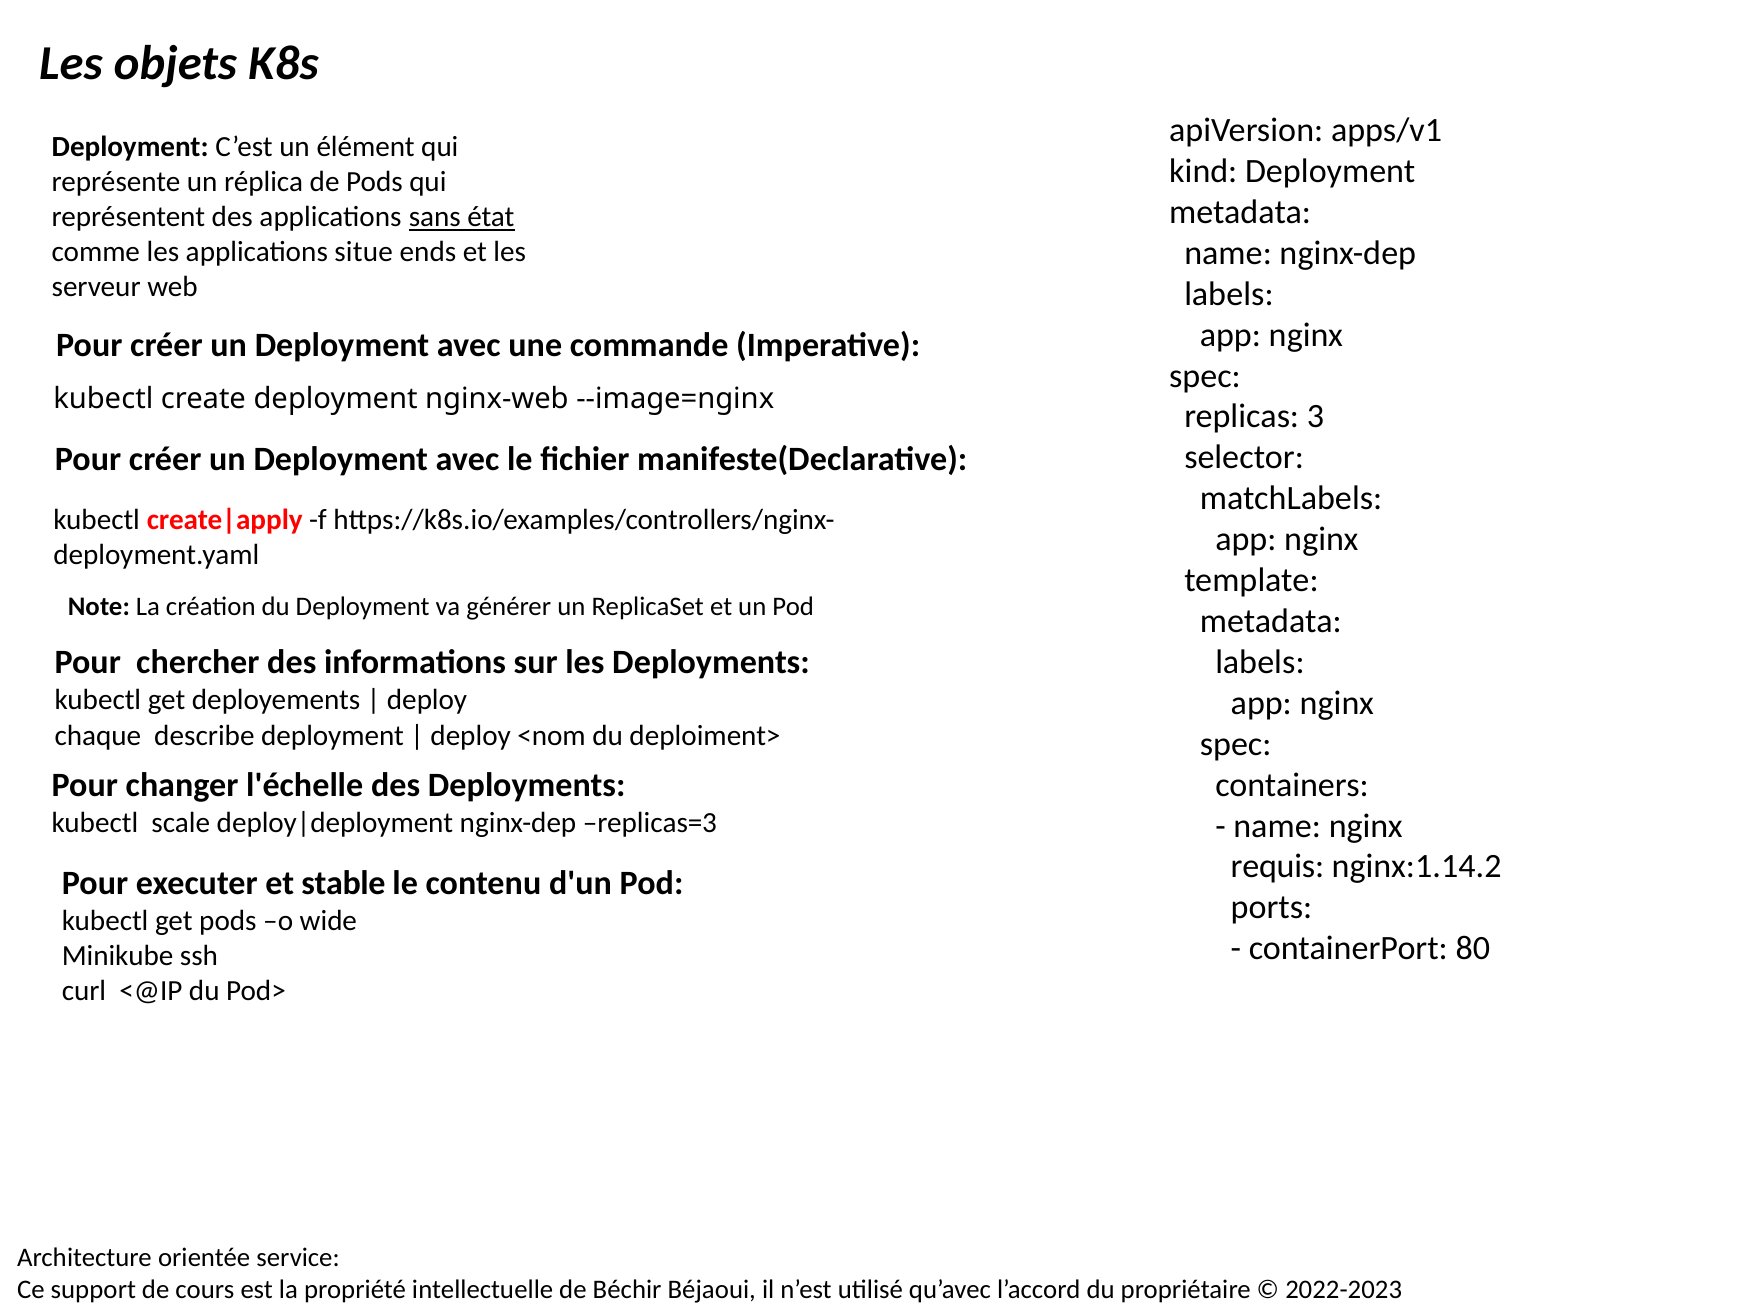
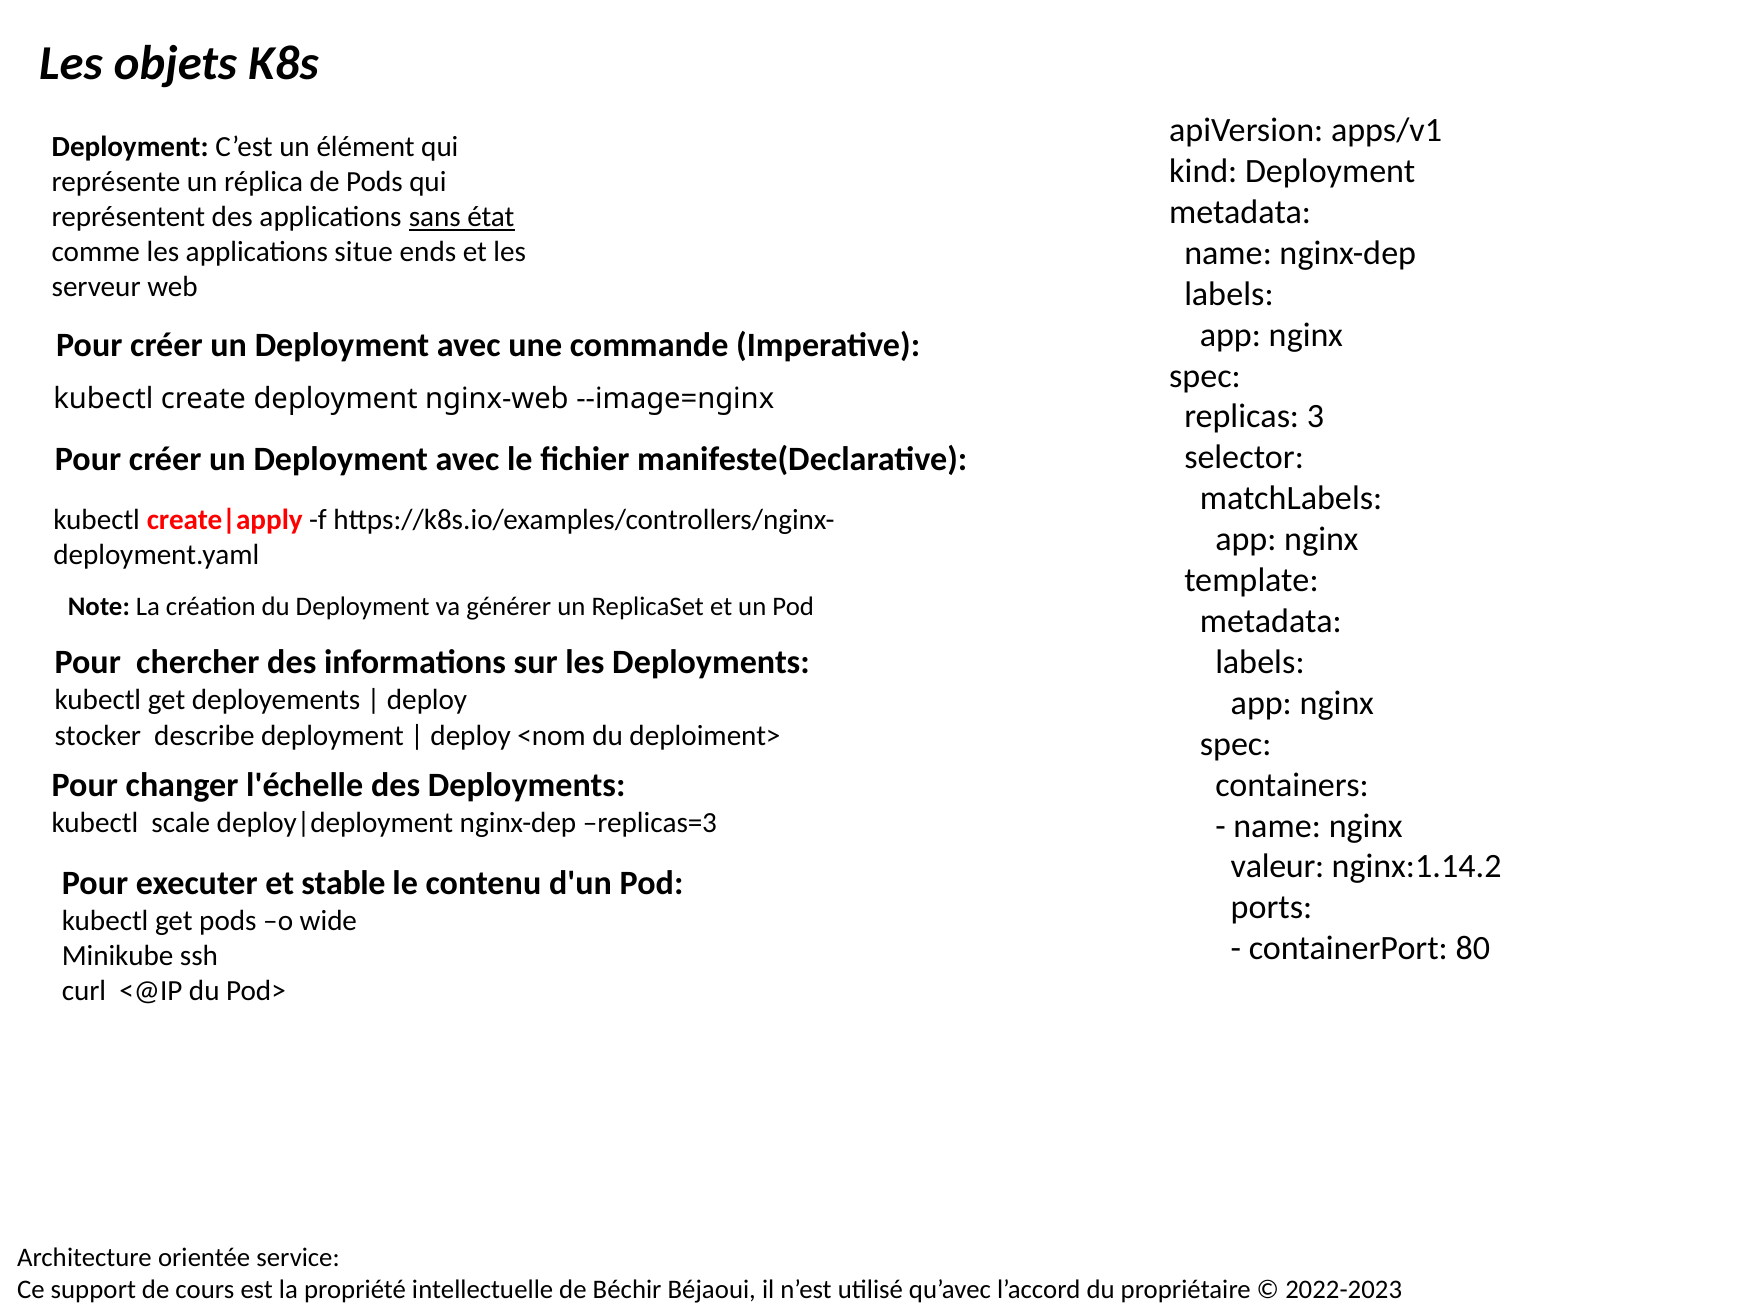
chaque: chaque -> stocker
requis: requis -> valeur
